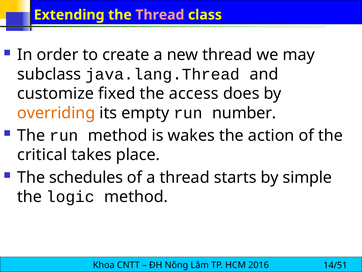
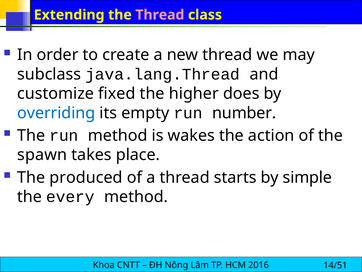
access: access -> higher
overriding colour: orange -> blue
critical: critical -> spawn
schedules: schedules -> produced
logic: logic -> every
